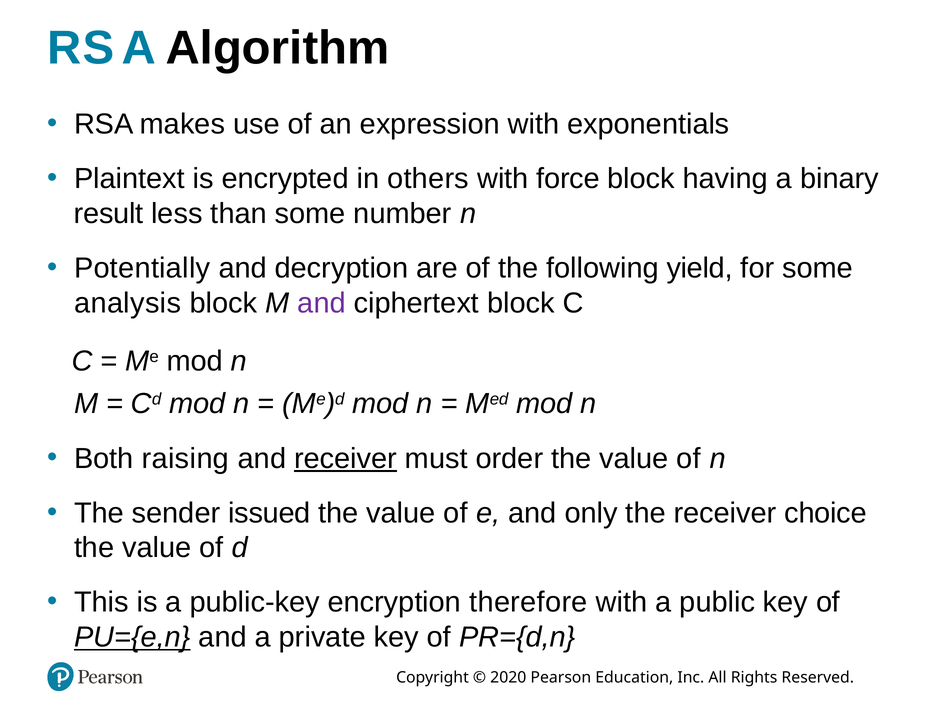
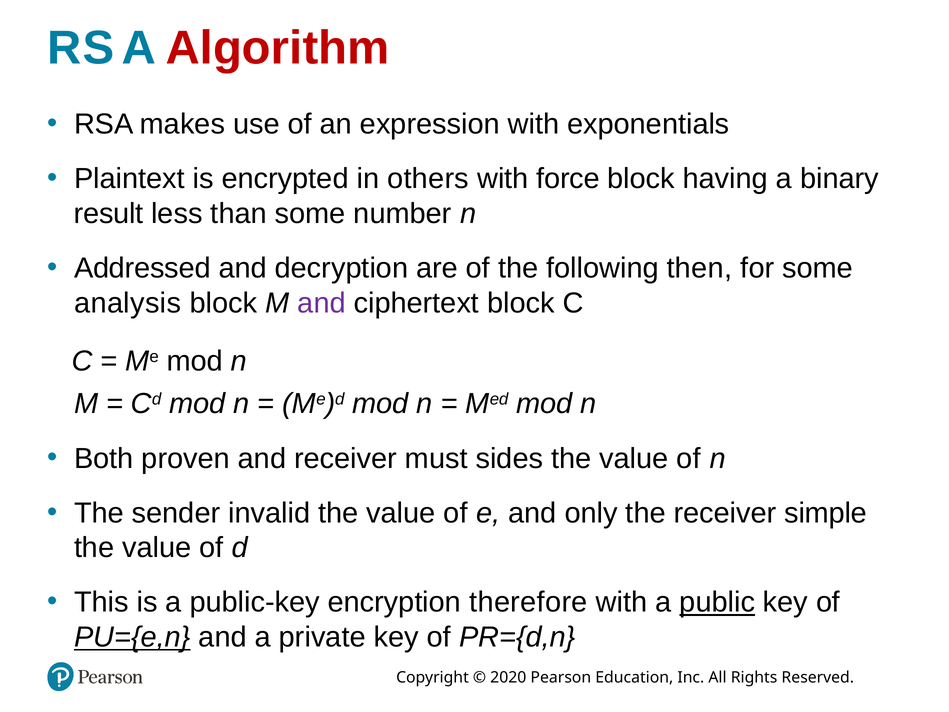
Algorithm colour: black -> red
Potentially: Potentially -> Addressed
yield: yield -> then
raising: raising -> proven
receiver at (345, 458) underline: present -> none
order: order -> sides
issued: issued -> invalid
choice: choice -> simple
public underline: none -> present
